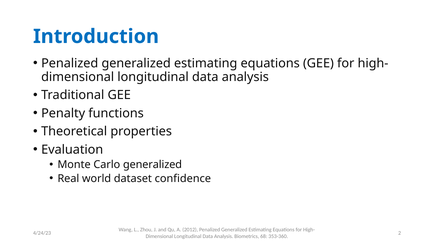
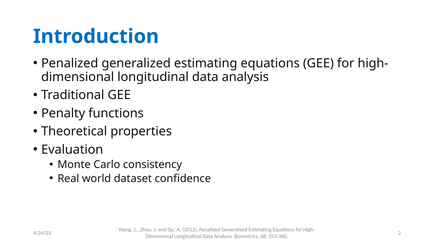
Carlo generalized: generalized -> consistency
